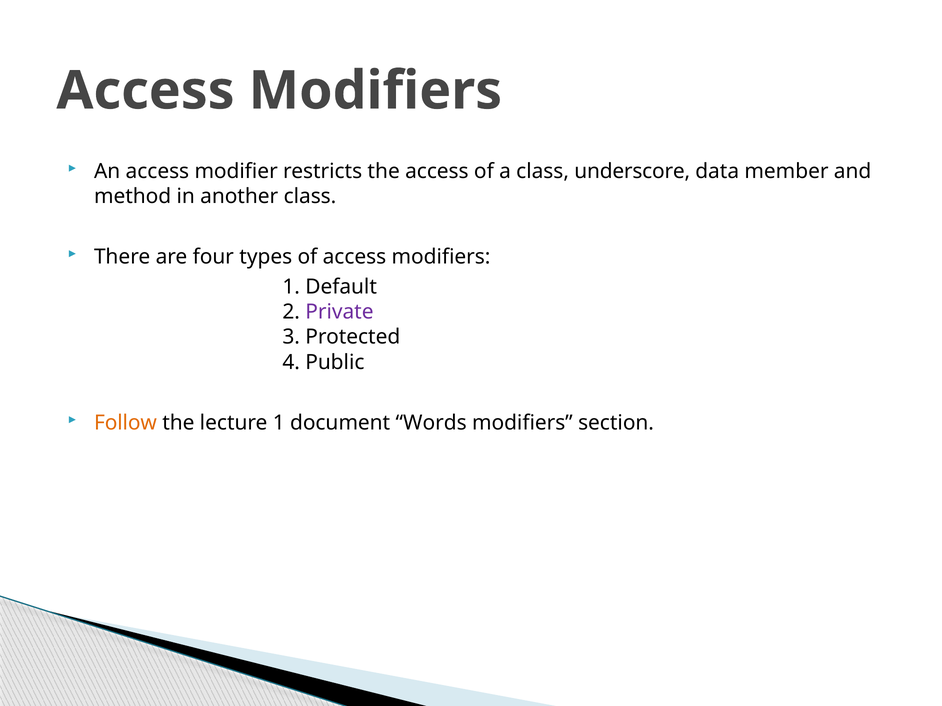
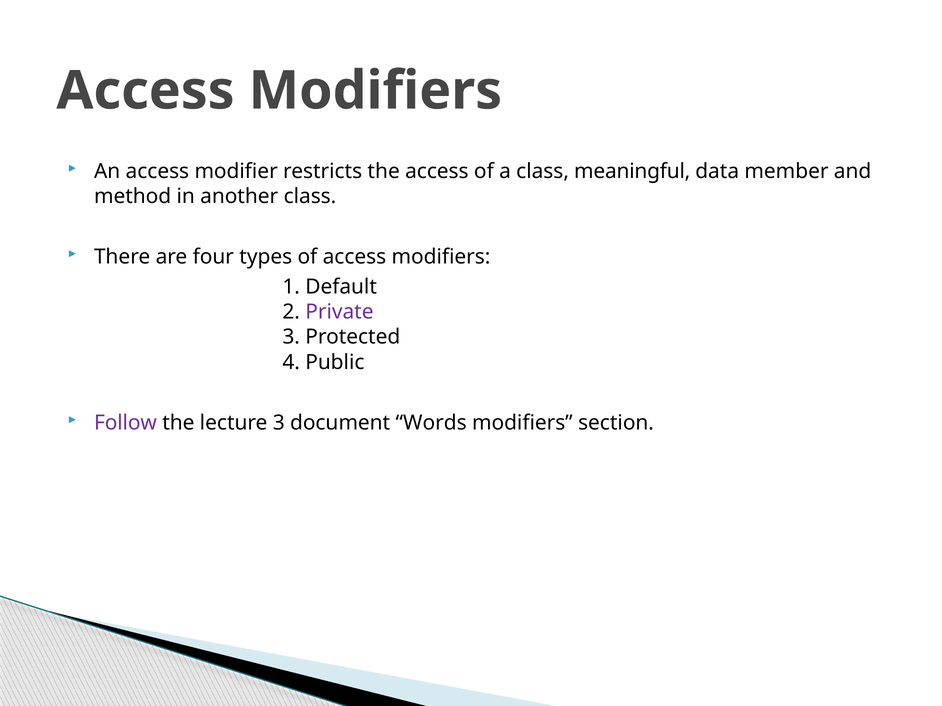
underscore: underscore -> meaningful
Follow colour: orange -> purple
lecture 1: 1 -> 3
